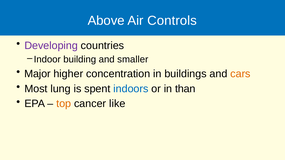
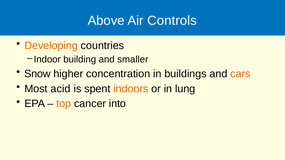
Developing colour: purple -> orange
Major: Major -> Snow
lung: lung -> acid
indoors colour: blue -> orange
than: than -> lung
like: like -> into
